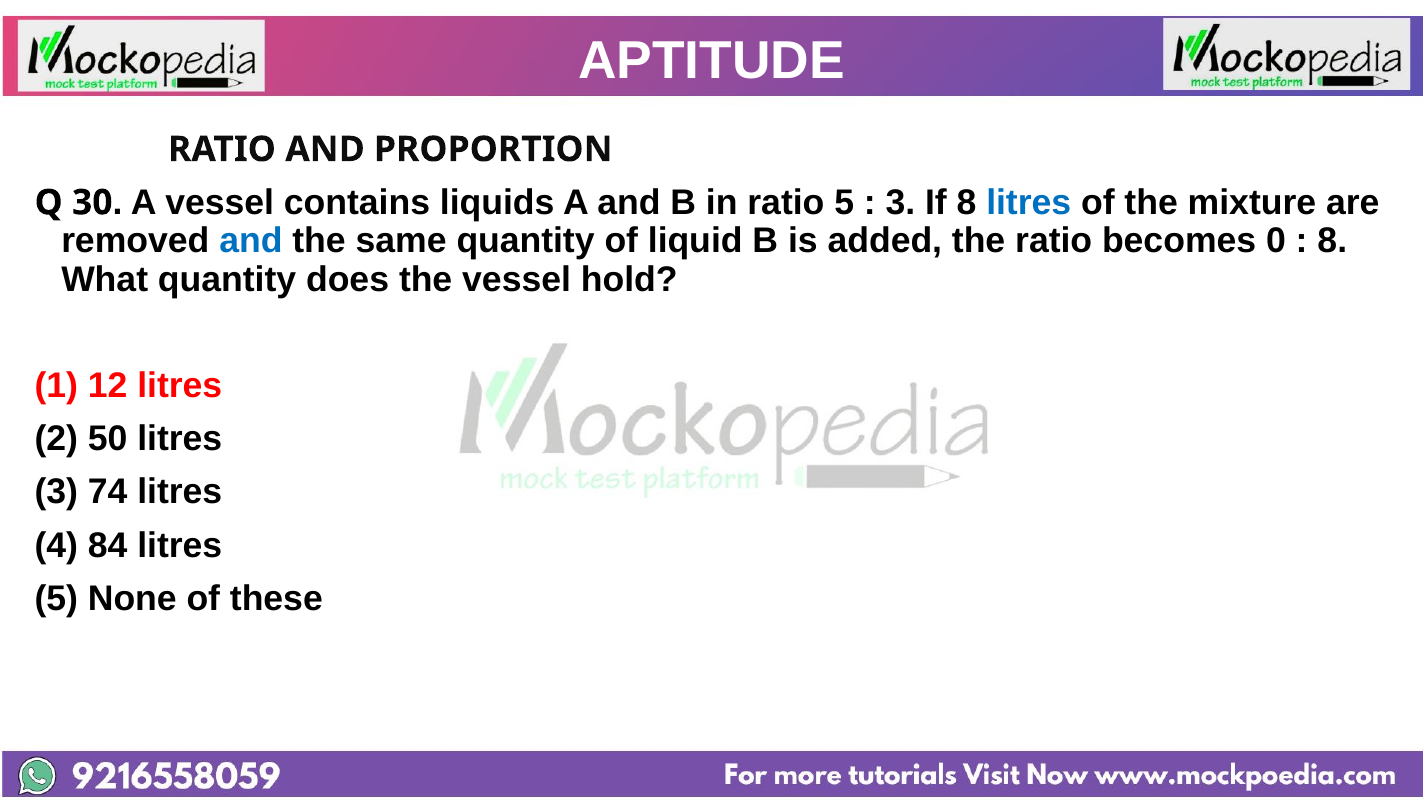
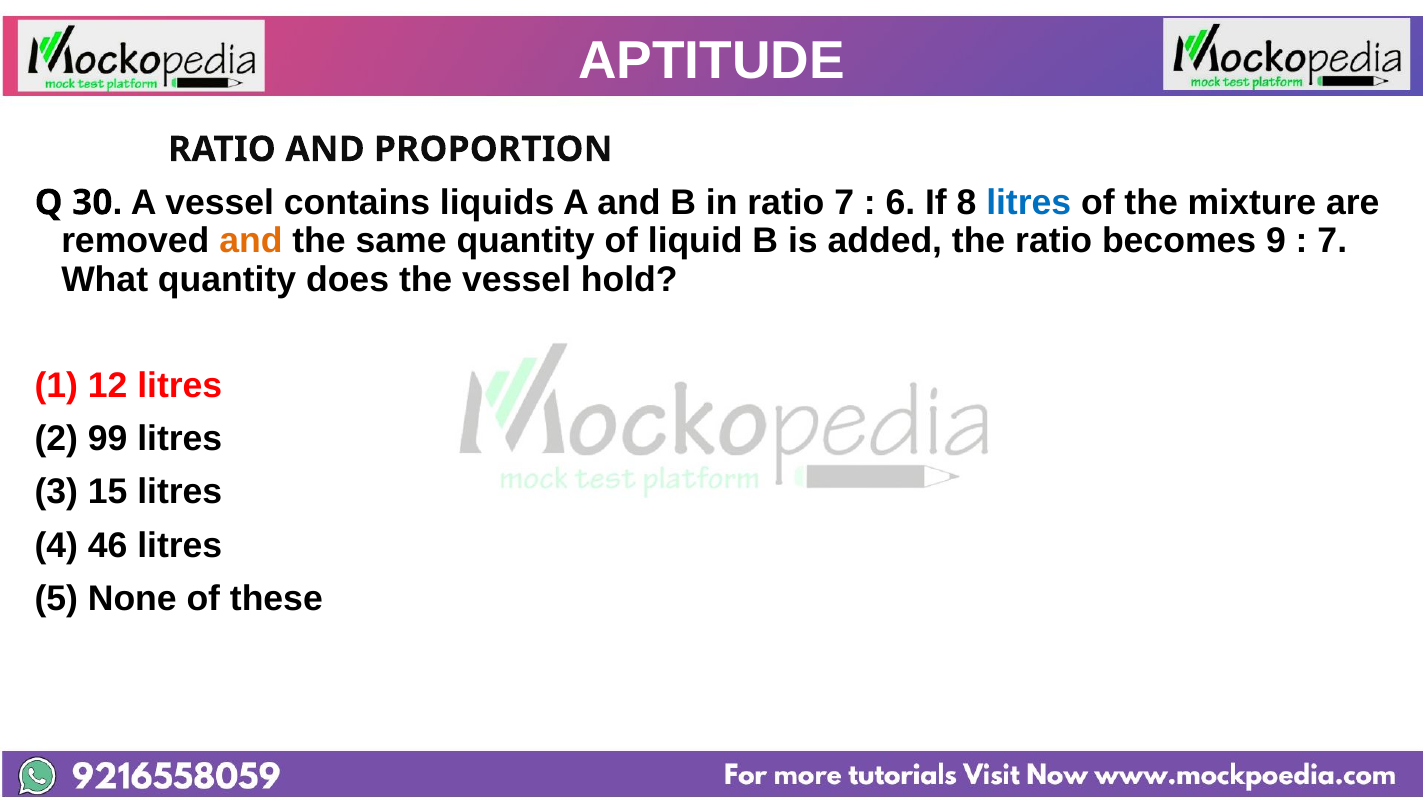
ratio 5: 5 -> 7
3 at (901, 203): 3 -> 6
and at (251, 241) colour: blue -> orange
0: 0 -> 9
8 at (1332, 241): 8 -> 7
50: 50 -> 99
74: 74 -> 15
84: 84 -> 46
